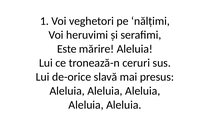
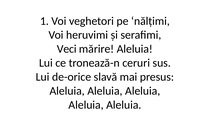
Este: Este -> Veci
